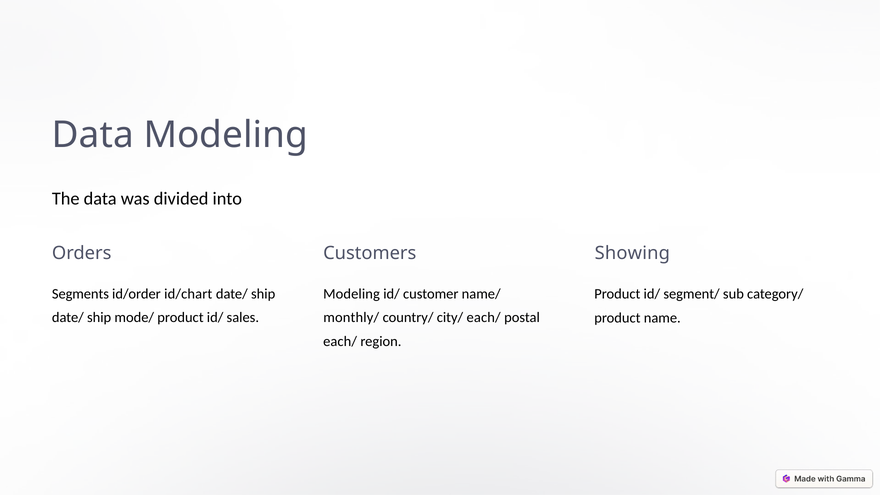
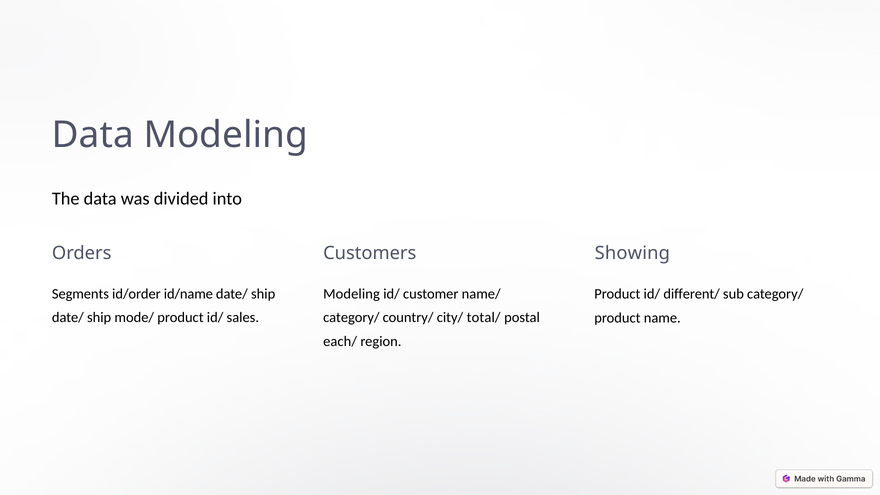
id/chart: id/chart -> id/name
segment/: segment/ -> different/
monthly/ at (351, 318): monthly/ -> category/
city/ each/: each/ -> total/
